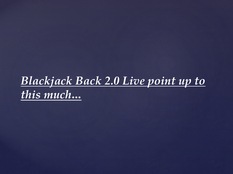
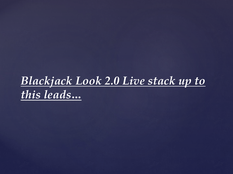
Back: Back -> Look
point: point -> stack
much…: much… -> leads…
